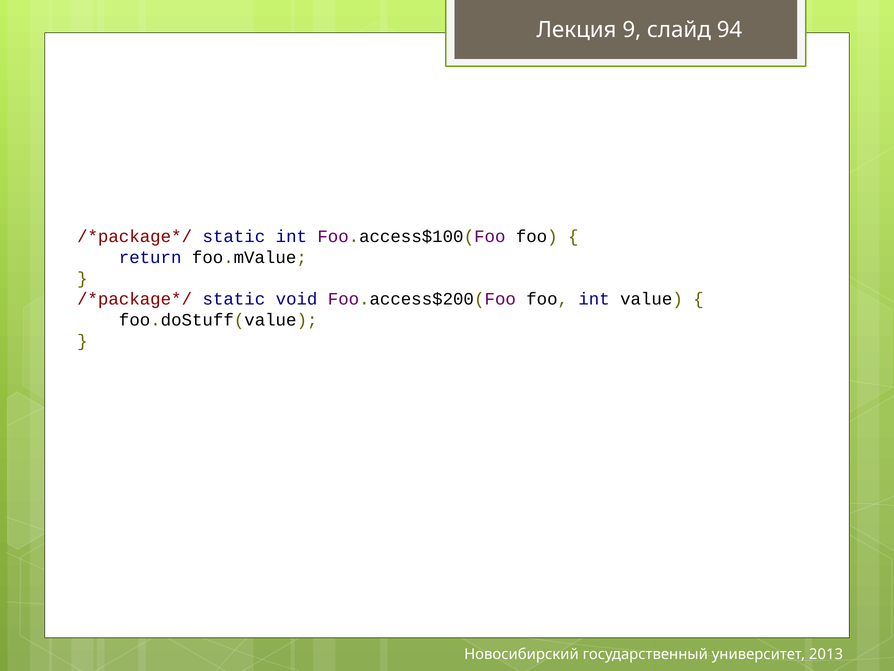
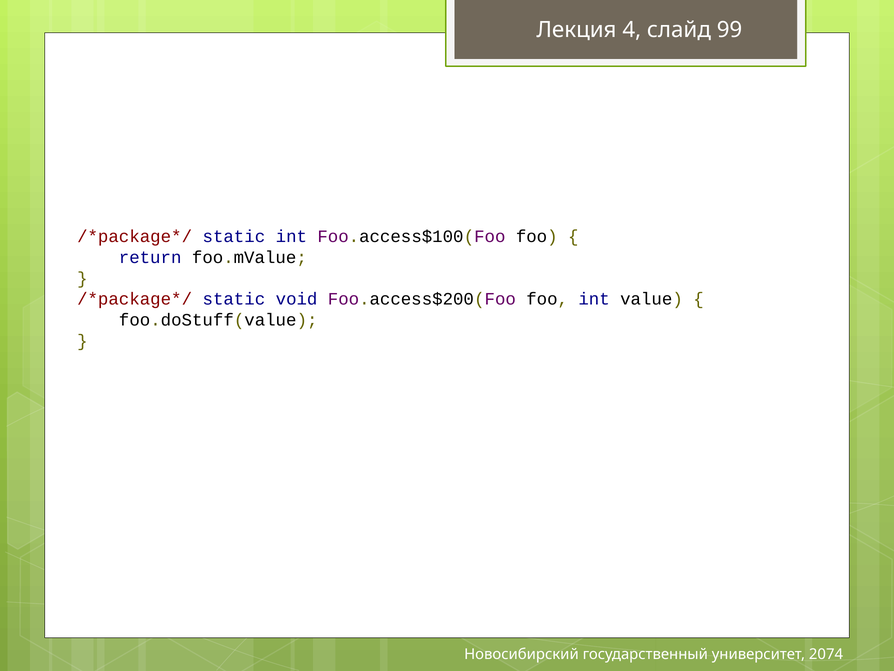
9: 9 -> 4
94: 94 -> 99
2013: 2013 -> 2074
